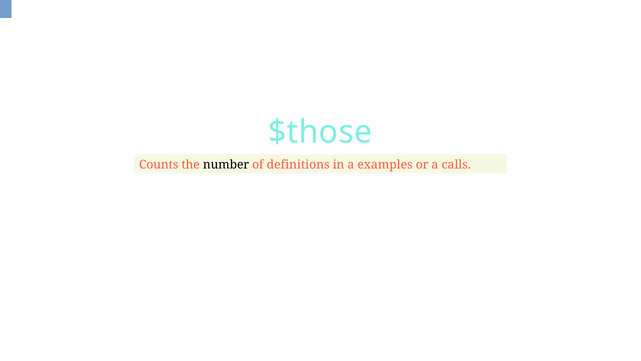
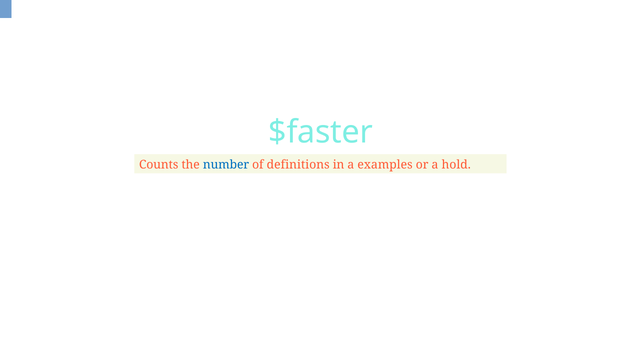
$those: $those -> $faster
number colour: black -> blue
calls: calls -> hold
